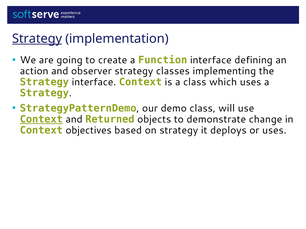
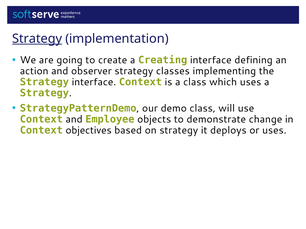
Function: Function -> Creating
Context at (41, 120) underline: present -> none
Returned: Returned -> Employee
